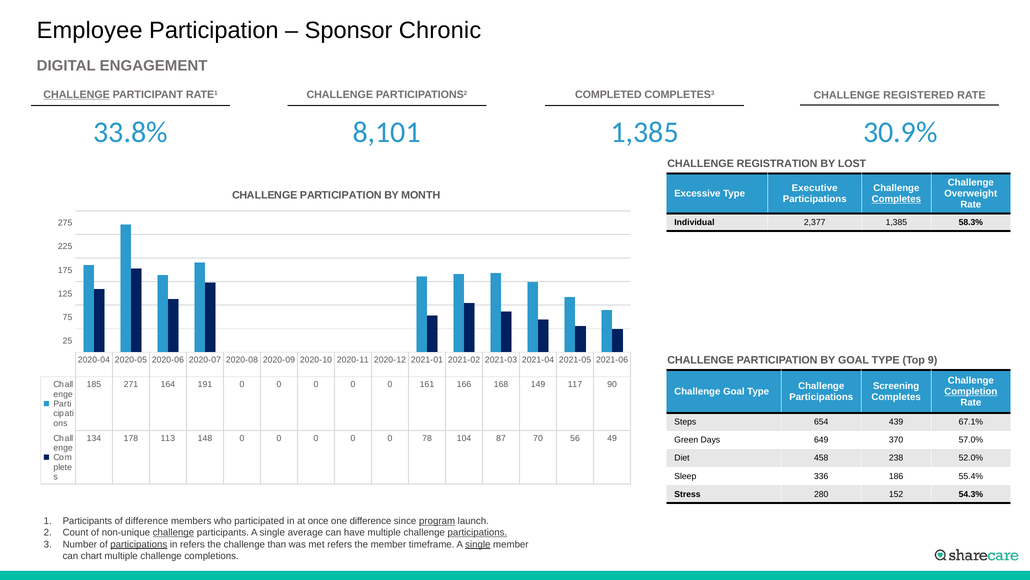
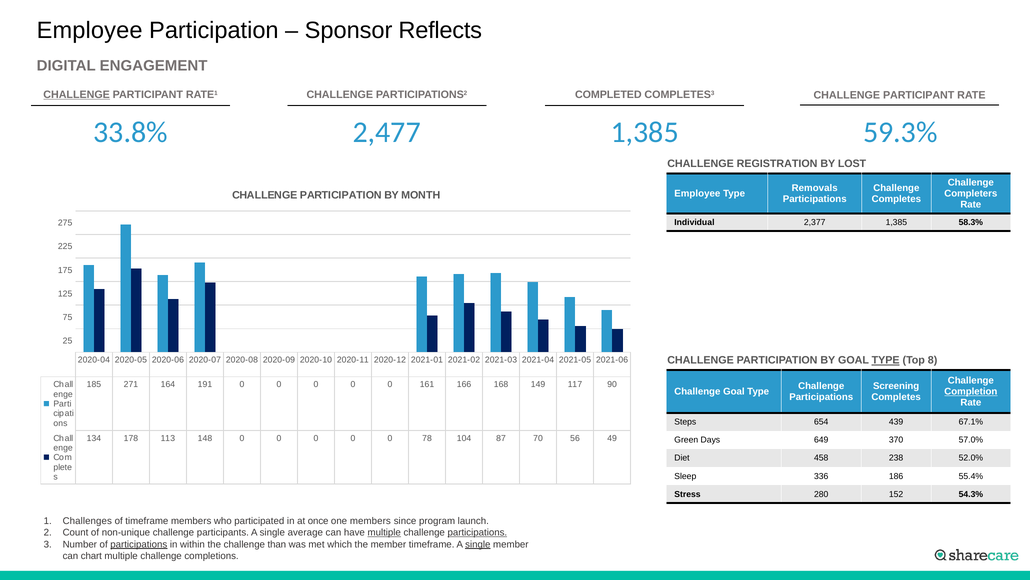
Chronic: Chronic -> Reflects
COMPLETES3 CHALLENGE REGISTERED: REGISTERED -> PARTICIPANT
8,101: 8,101 -> 2,477
30.9%: 30.9% -> 59.3%
Executive: Executive -> Removals
Overweight: Overweight -> Completers
MONTH Excessive: Excessive -> Employee
Completes at (896, 199) underline: present -> none
TYPE at (886, 360) underline: none -> present
9: 9 -> 8
Participants at (87, 520): Participants -> Challenges
of difference: difference -> timeframe
one difference: difference -> members
program underline: present -> none
challenge at (173, 532) underline: present -> none
multiple at (384, 532) underline: none -> present
in refers: refers -> within
met refers: refers -> which
